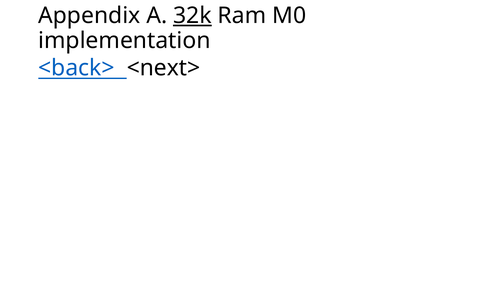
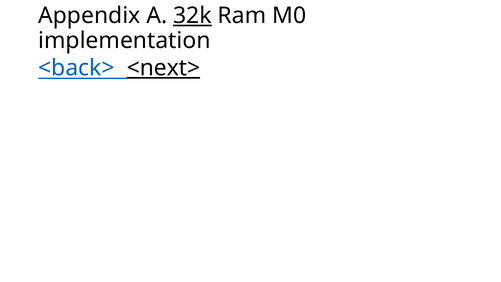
<next> underline: none -> present
